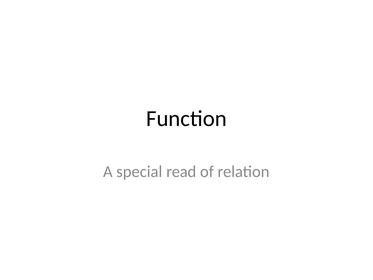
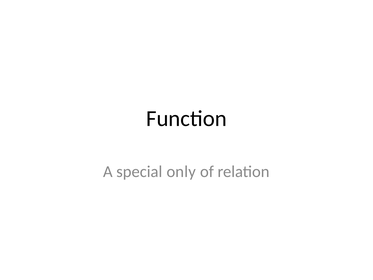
read: read -> only
